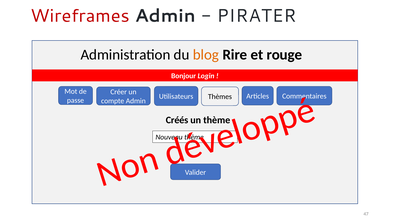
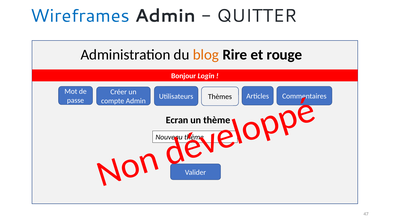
Wireframes colour: red -> blue
PIRATER: PIRATER -> QUITTER
Créés: Créés -> Ecran
